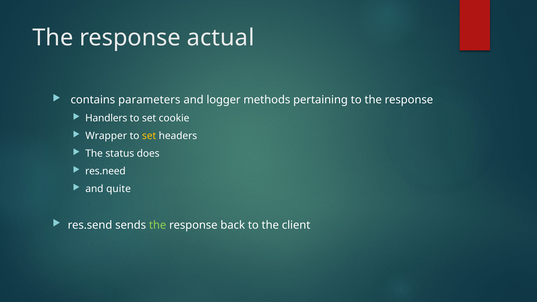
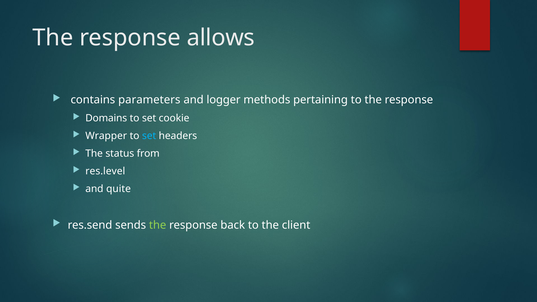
actual: actual -> allows
Handlers: Handlers -> Domains
set at (149, 136) colour: yellow -> light blue
does: does -> from
res.need: res.need -> res.level
